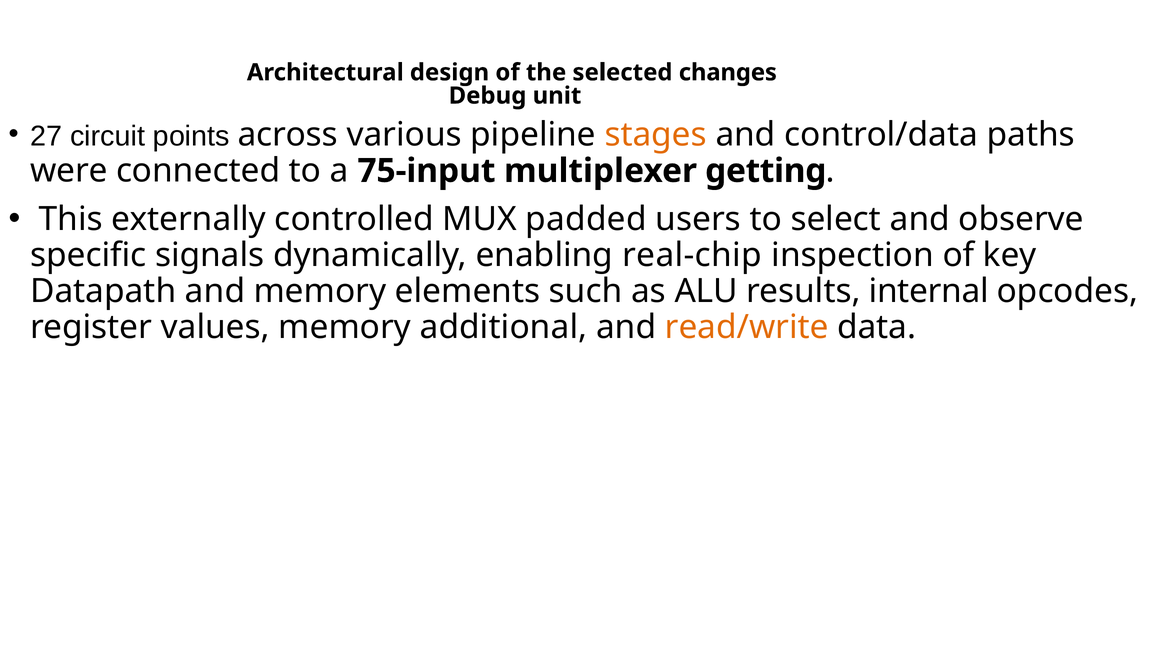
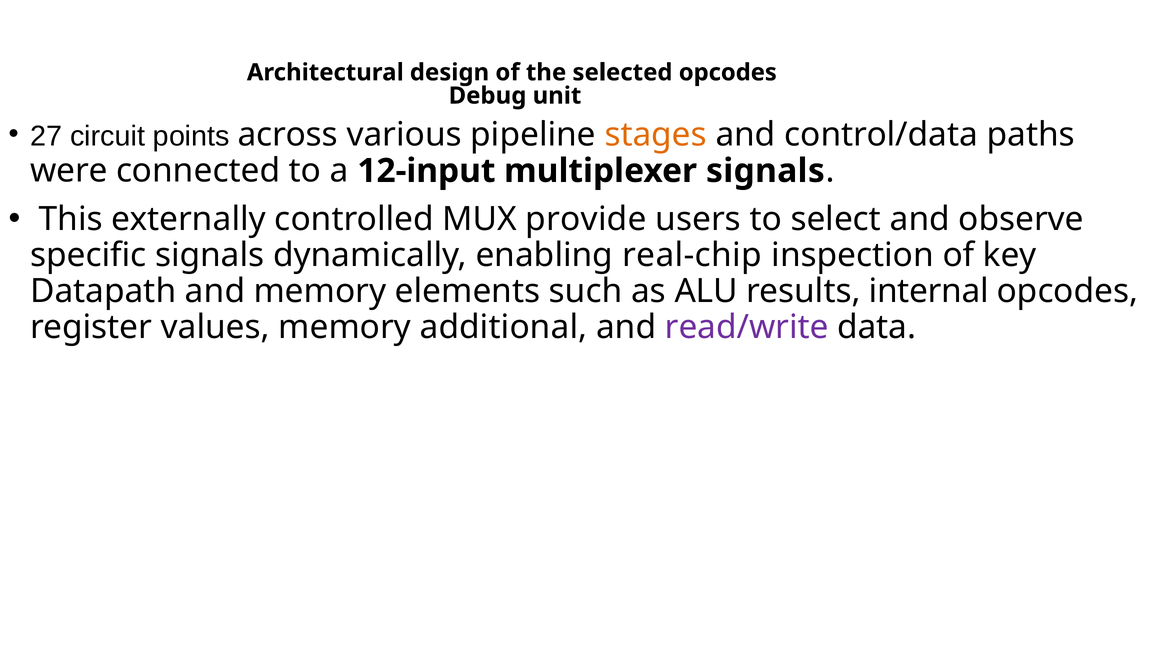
selected changes: changes -> opcodes
75-input: 75-input -> 12-input
multiplexer getting: getting -> signals
padded: padded -> provide
read/write colour: orange -> purple
